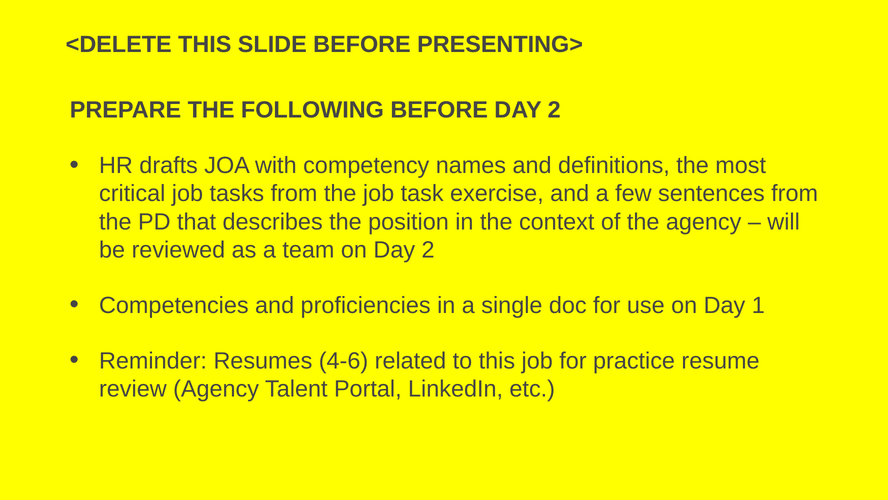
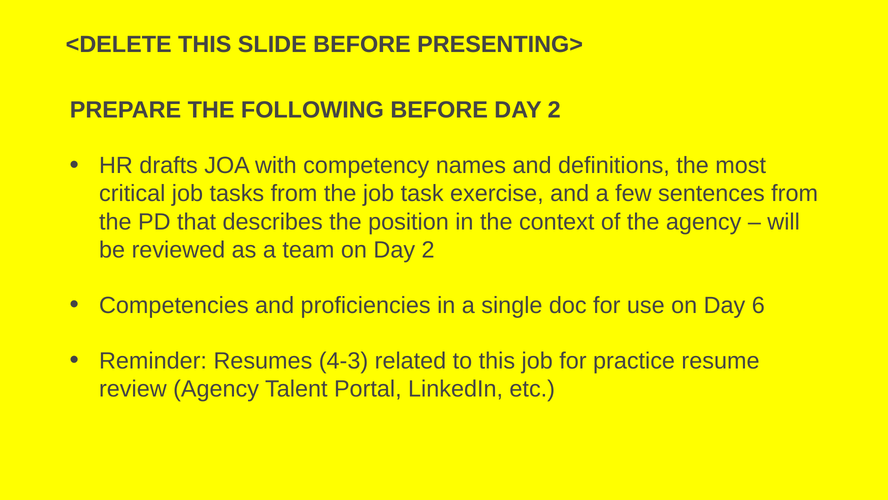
1: 1 -> 6
4-6: 4-6 -> 4-3
